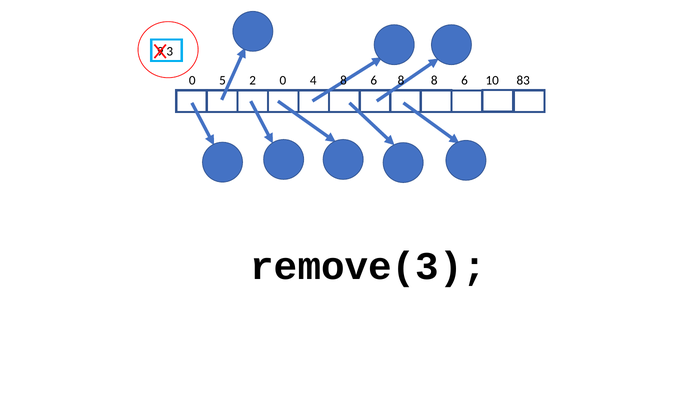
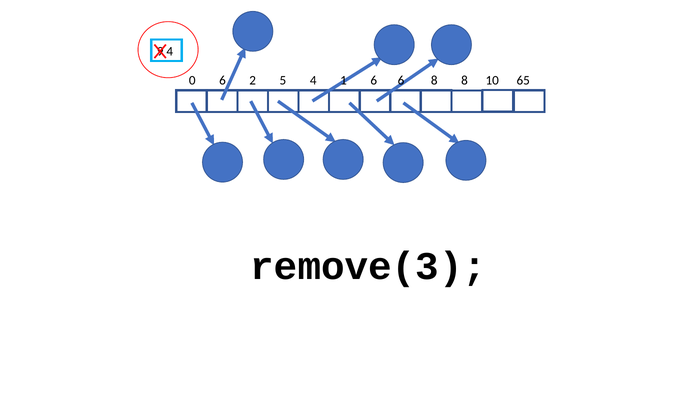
9 3: 3 -> 4
0 5: 5 -> 6
2 0: 0 -> 5
4 8: 8 -> 1
6 8: 8 -> 6
6 at (464, 81): 6 -> 8
83: 83 -> 65
